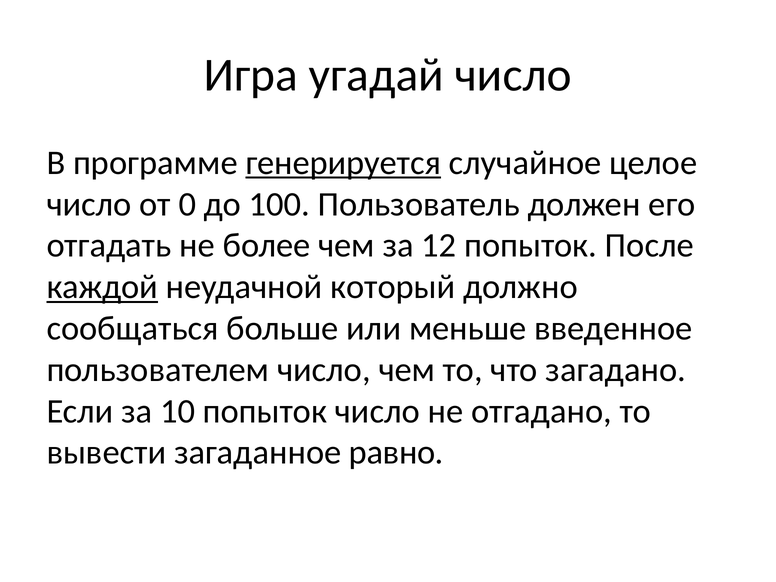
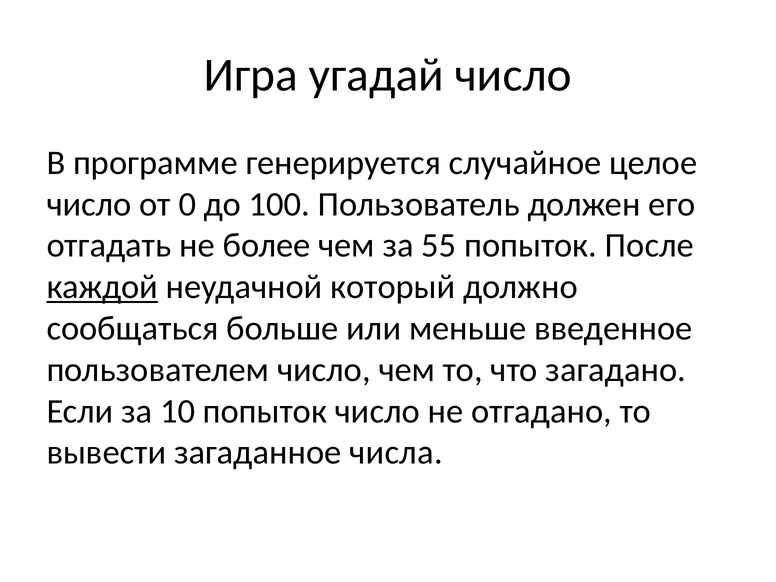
генерируется underline: present -> none
12: 12 -> 55
равно: равно -> числа
